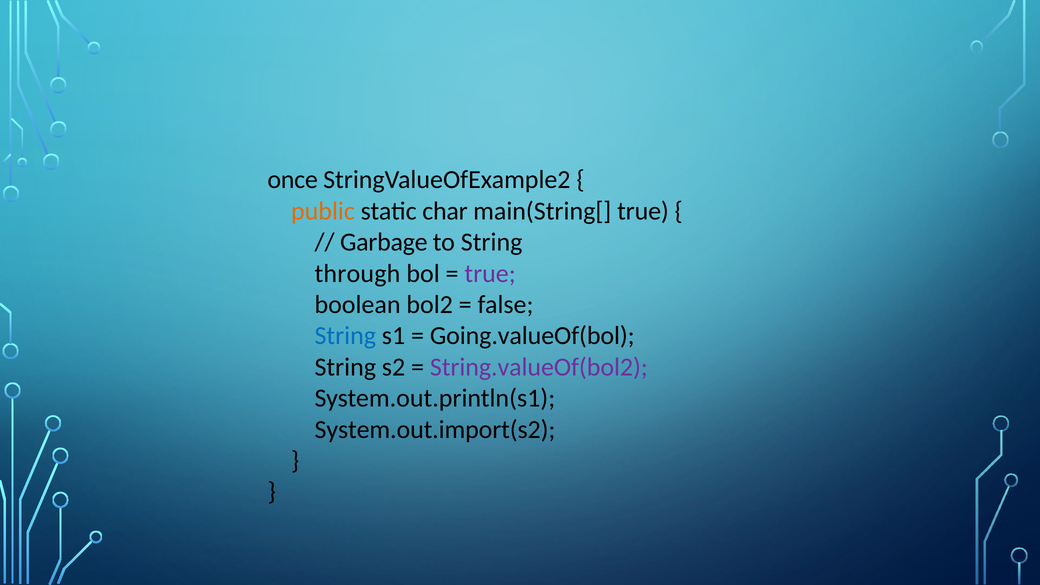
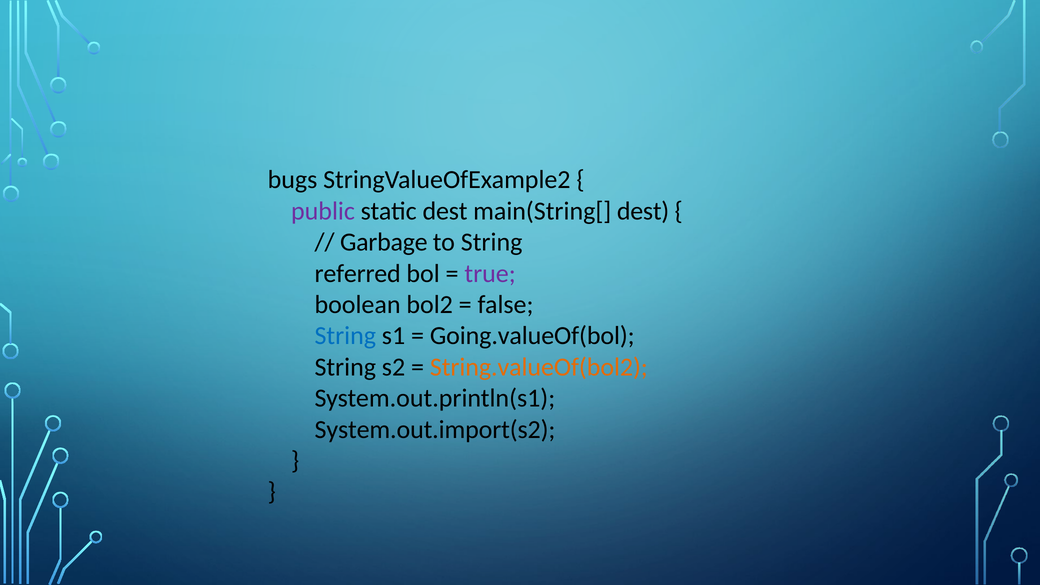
once: once -> bugs
public colour: orange -> purple
static char: char -> dest
main(String[ true: true -> dest
through: through -> referred
String.valueOf(bol2 colour: purple -> orange
